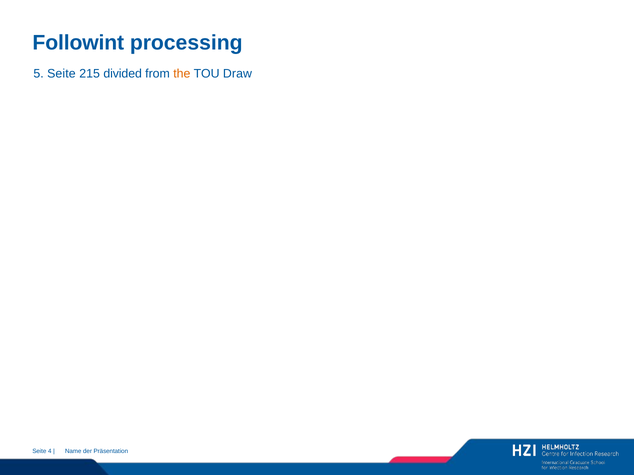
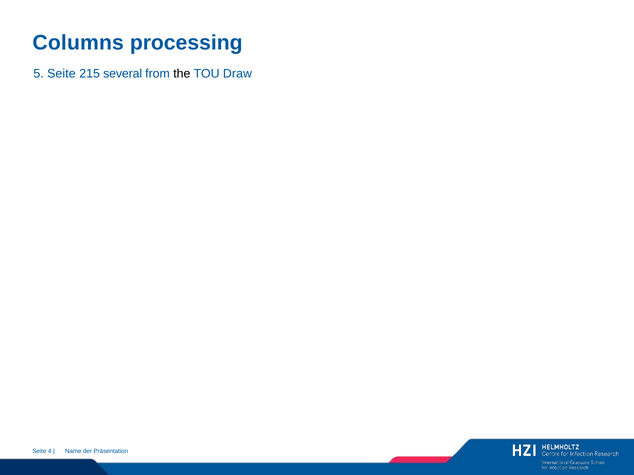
Followint: Followint -> Columns
divided: divided -> several
the colour: orange -> black
